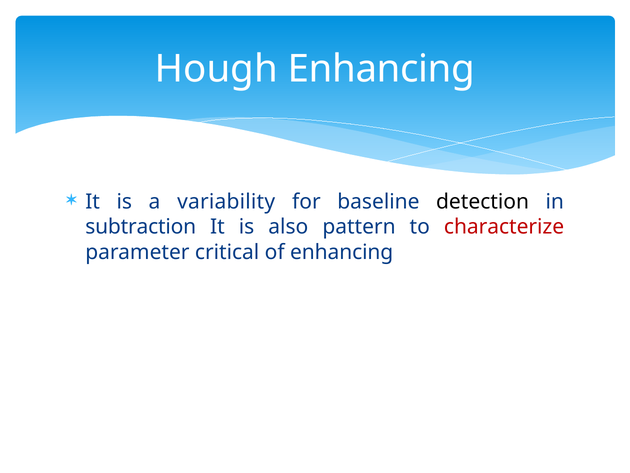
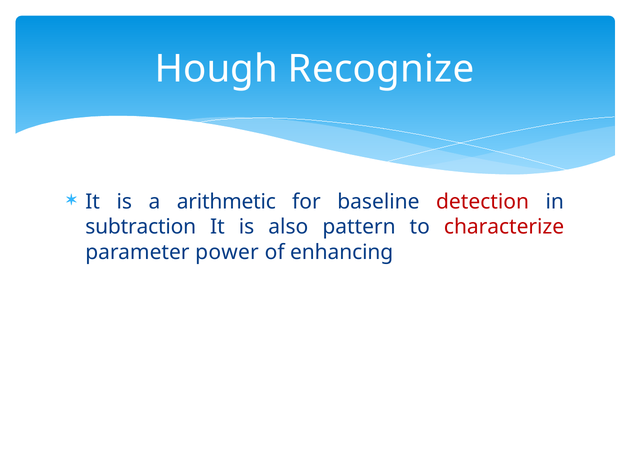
Hough Enhancing: Enhancing -> Recognize
variability: variability -> arithmetic
detection colour: black -> red
critical: critical -> power
